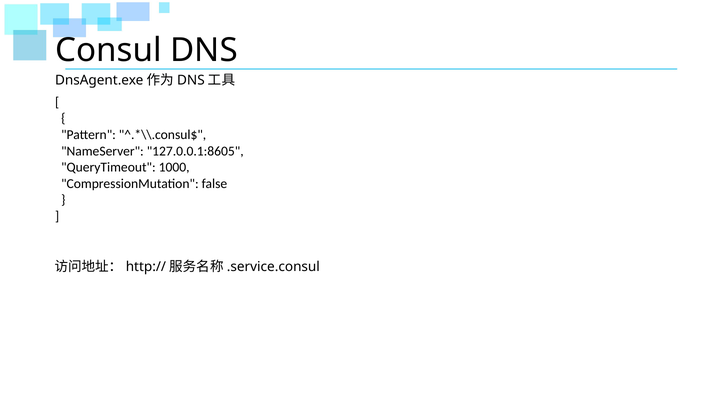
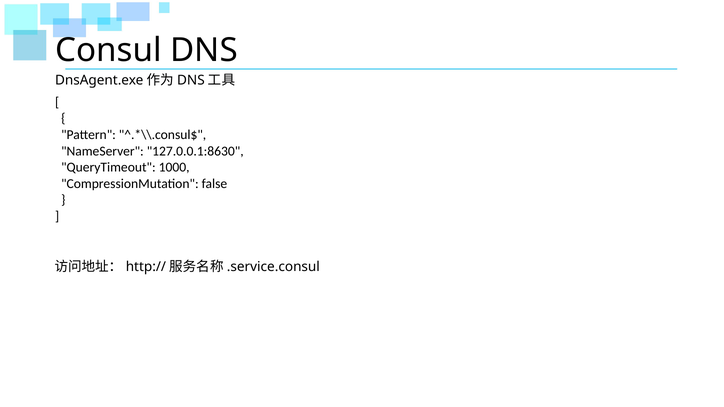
127.0.0.1:8605: 127.0.0.1:8605 -> 127.0.0.1:8630
